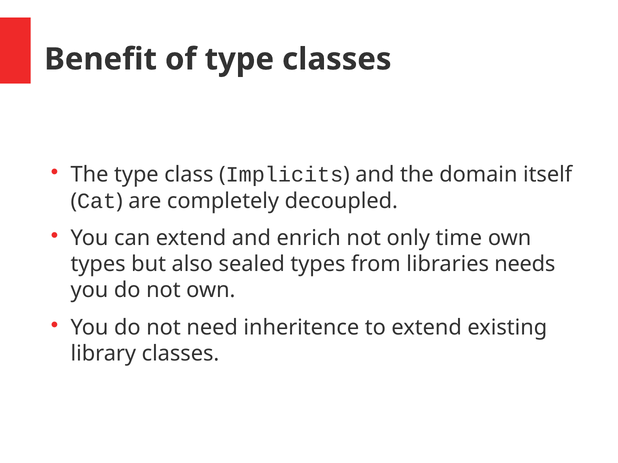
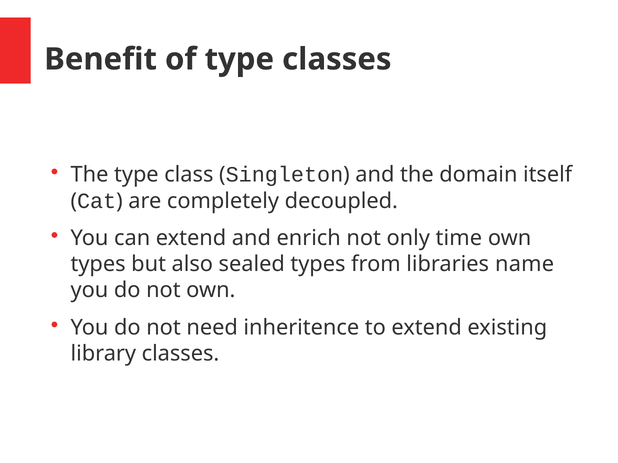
Implicits: Implicits -> Singleton
needs: needs -> name
